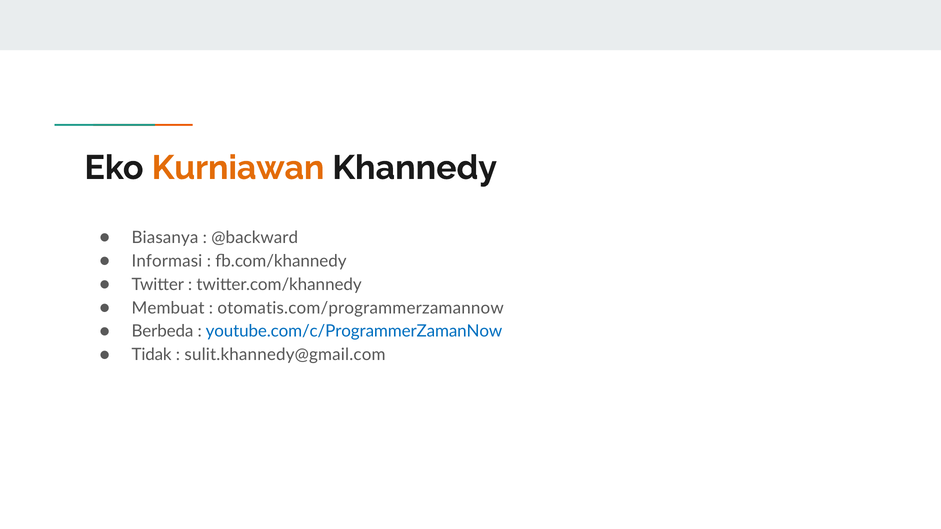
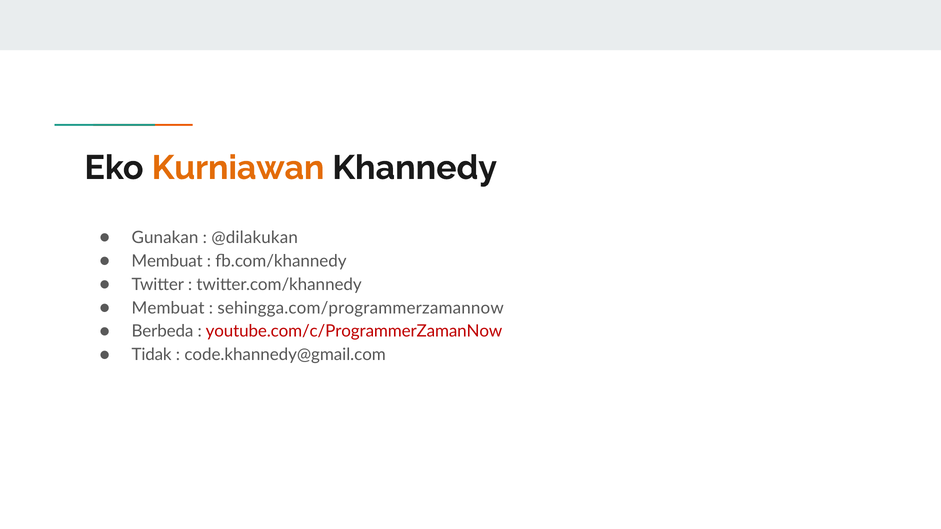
Biasanya: Biasanya -> Gunakan
@backward: @backward -> @dilakukan
Informasi at (167, 261): Informasi -> Membuat
otomatis.com/programmerzamannow: otomatis.com/programmerzamannow -> sehingga.com/programmerzamannow
youtube.com/c/ProgrammerZamanNow colour: blue -> red
sulit.khannedy@gmail.com: sulit.khannedy@gmail.com -> code.khannedy@gmail.com
